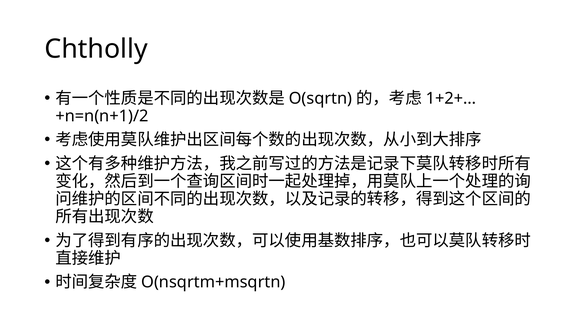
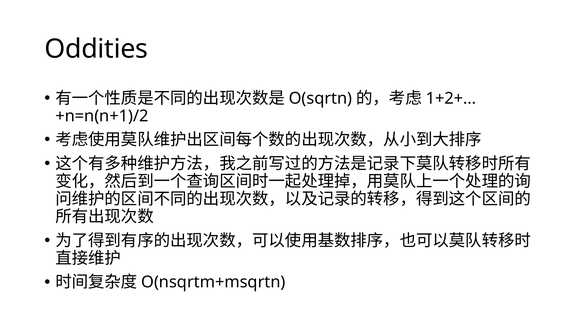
Chtholly: Chtholly -> Oddities
